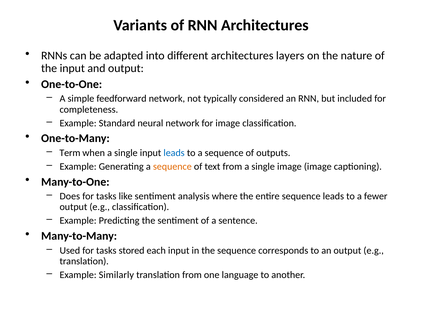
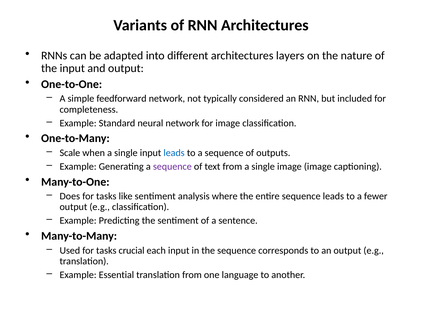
Term: Term -> Scale
sequence at (172, 167) colour: orange -> purple
stored: stored -> crucial
Similarly: Similarly -> Essential
